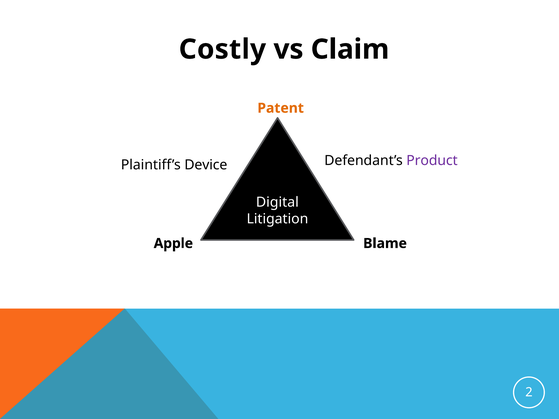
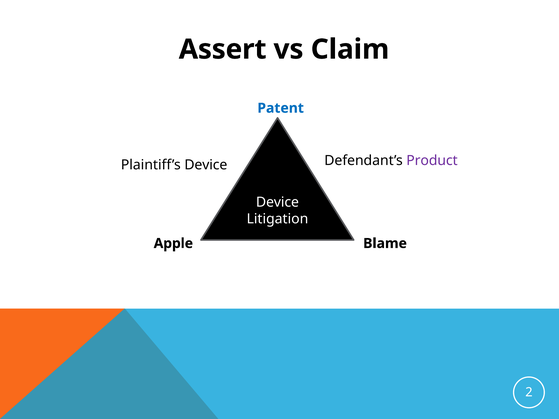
Costly: Costly -> Assert
Patent colour: orange -> blue
Digital at (277, 202): Digital -> Device
